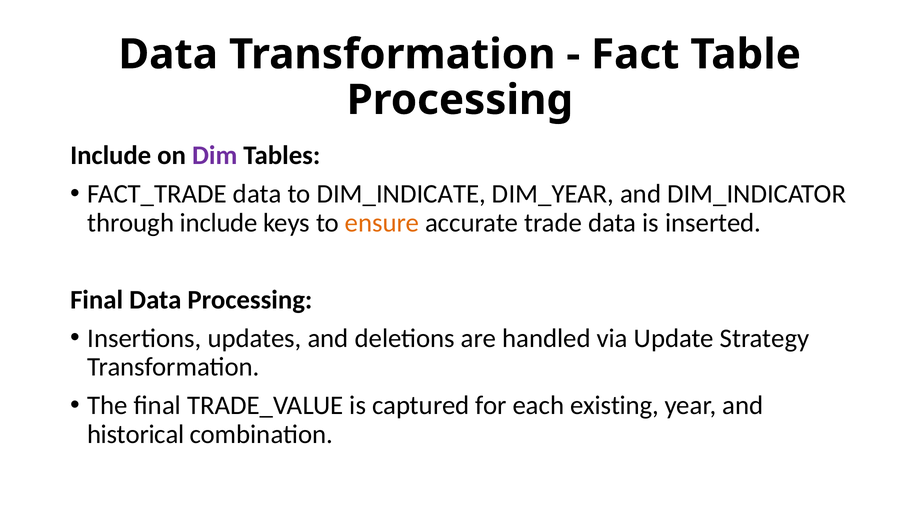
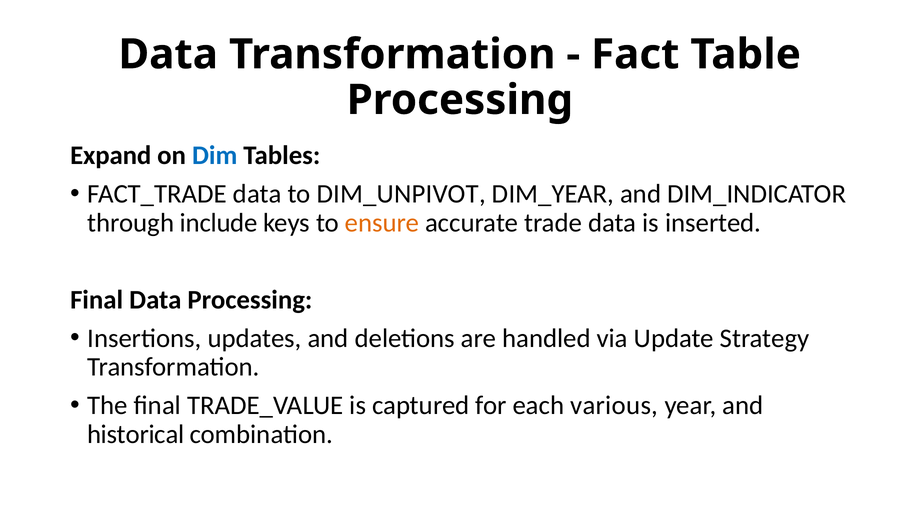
Include at (111, 155): Include -> Expand
Dim colour: purple -> blue
DIM_INDICATE: DIM_INDICATE -> DIM_UNPIVOT
existing: existing -> various
